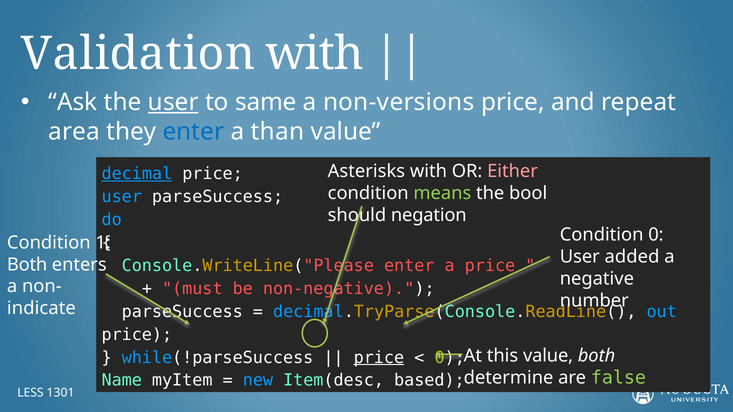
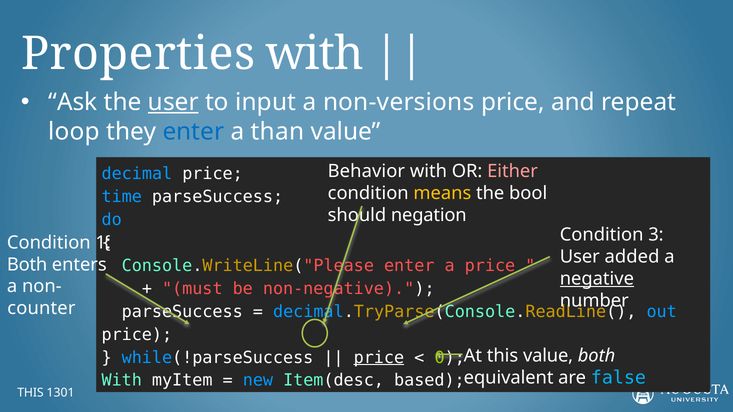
Validation: Validation -> Properties
same: same -> input
area: area -> loop
Asterisks: Asterisks -> Behavior
decimal underline: present -> none
means colour: light green -> yellow
user at (122, 197): user -> time
Condition 0: 0 -> 3
negative underline: none -> present
indicate: indicate -> counter
determine: determine -> equivalent
false colour: light green -> light blue
Name at (122, 381): Name -> With
LESS at (30, 393): LESS -> THIS
